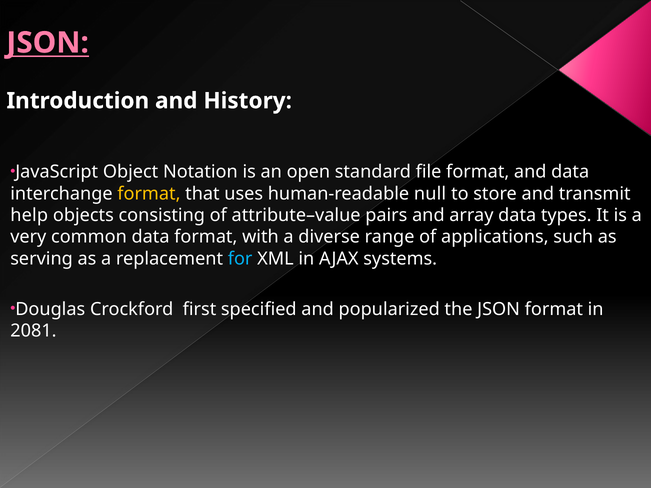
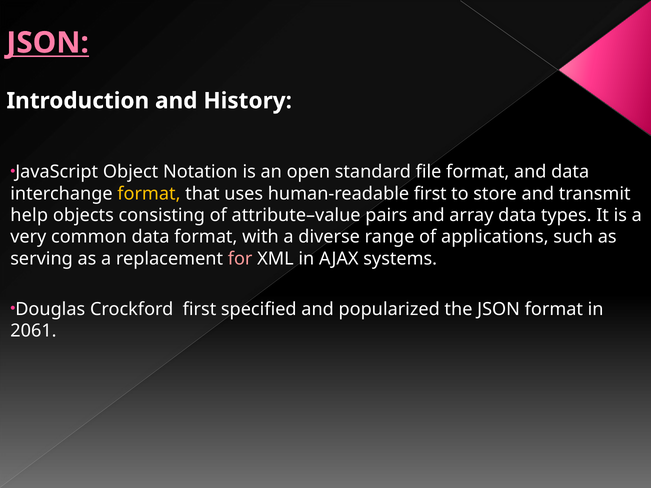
human-readable null: null -> first
for colour: light blue -> pink
2081: 2081 -> 2061
